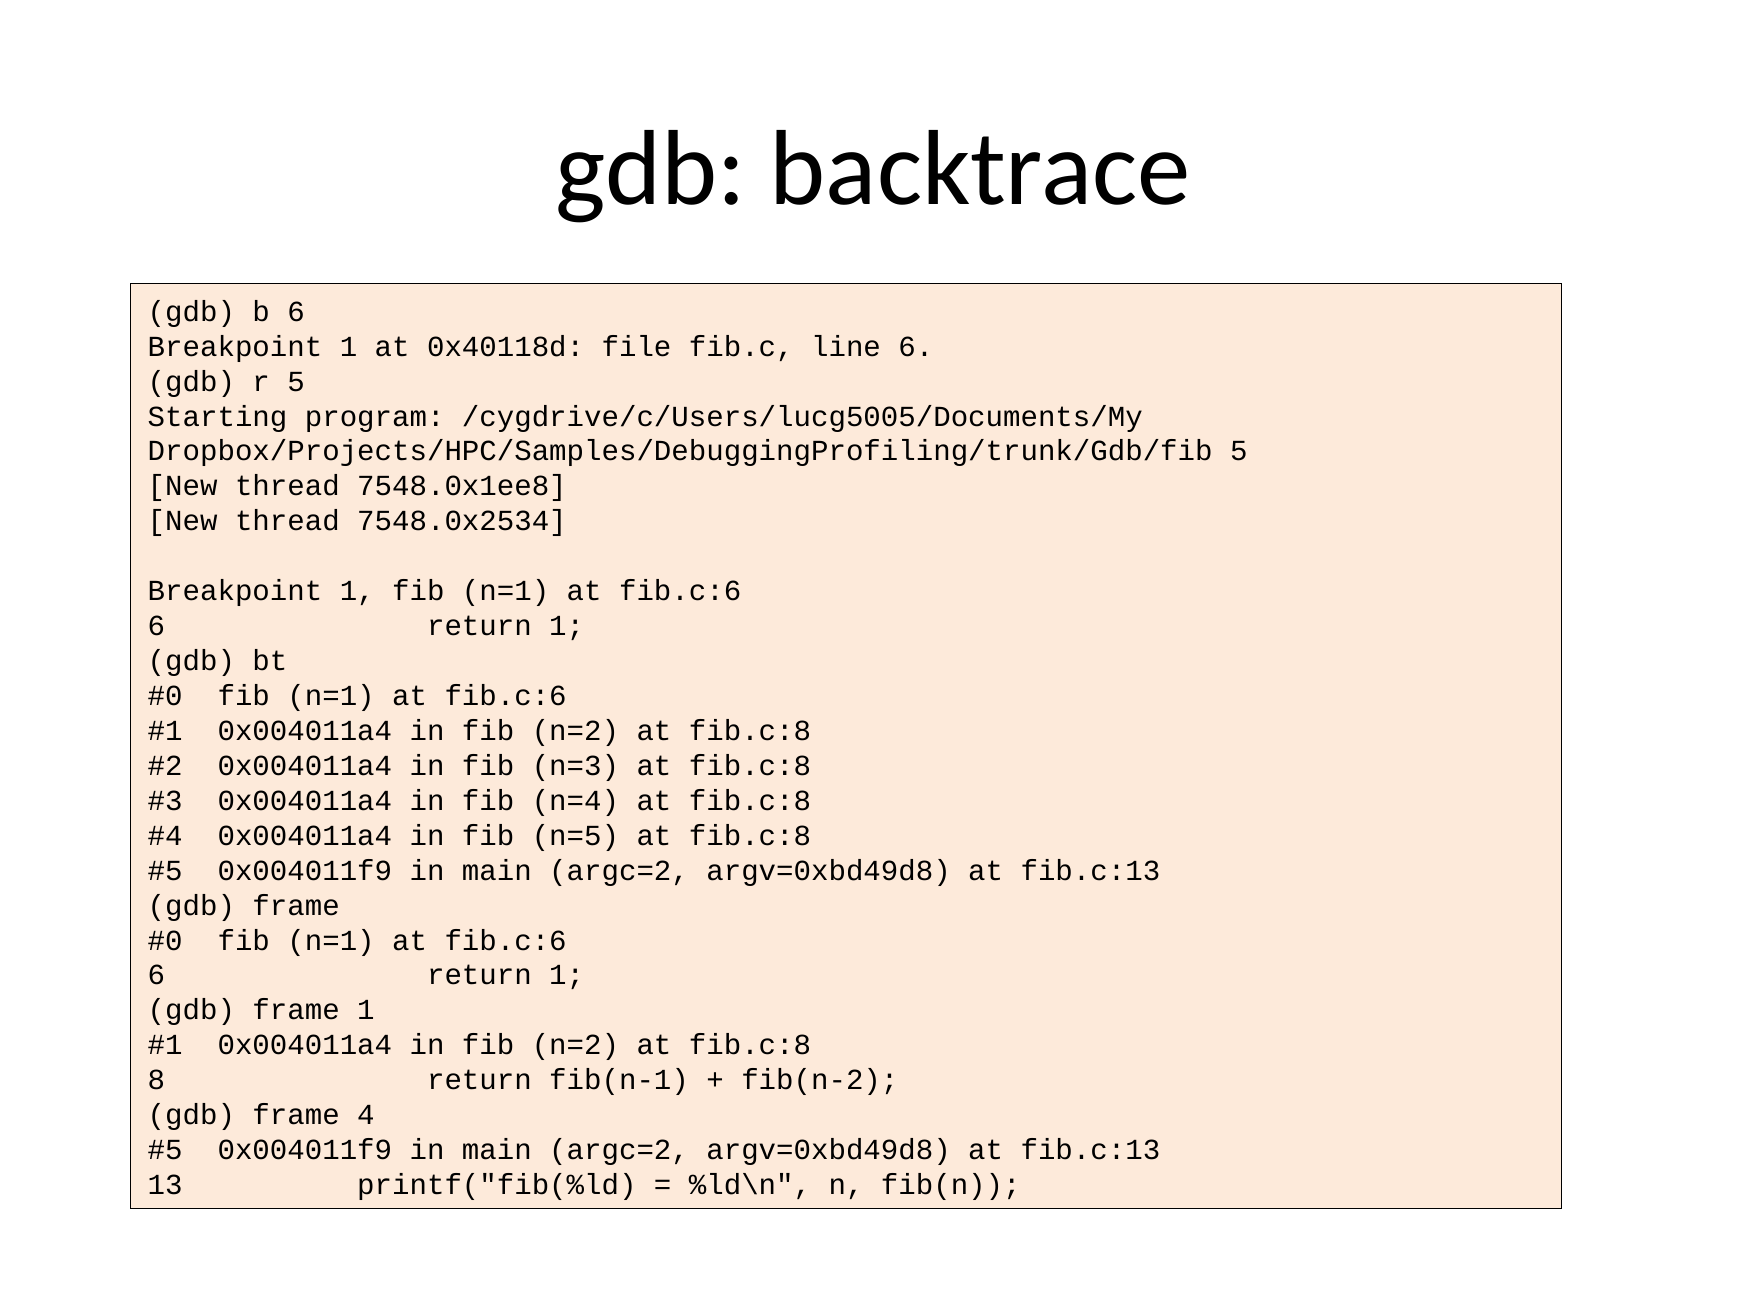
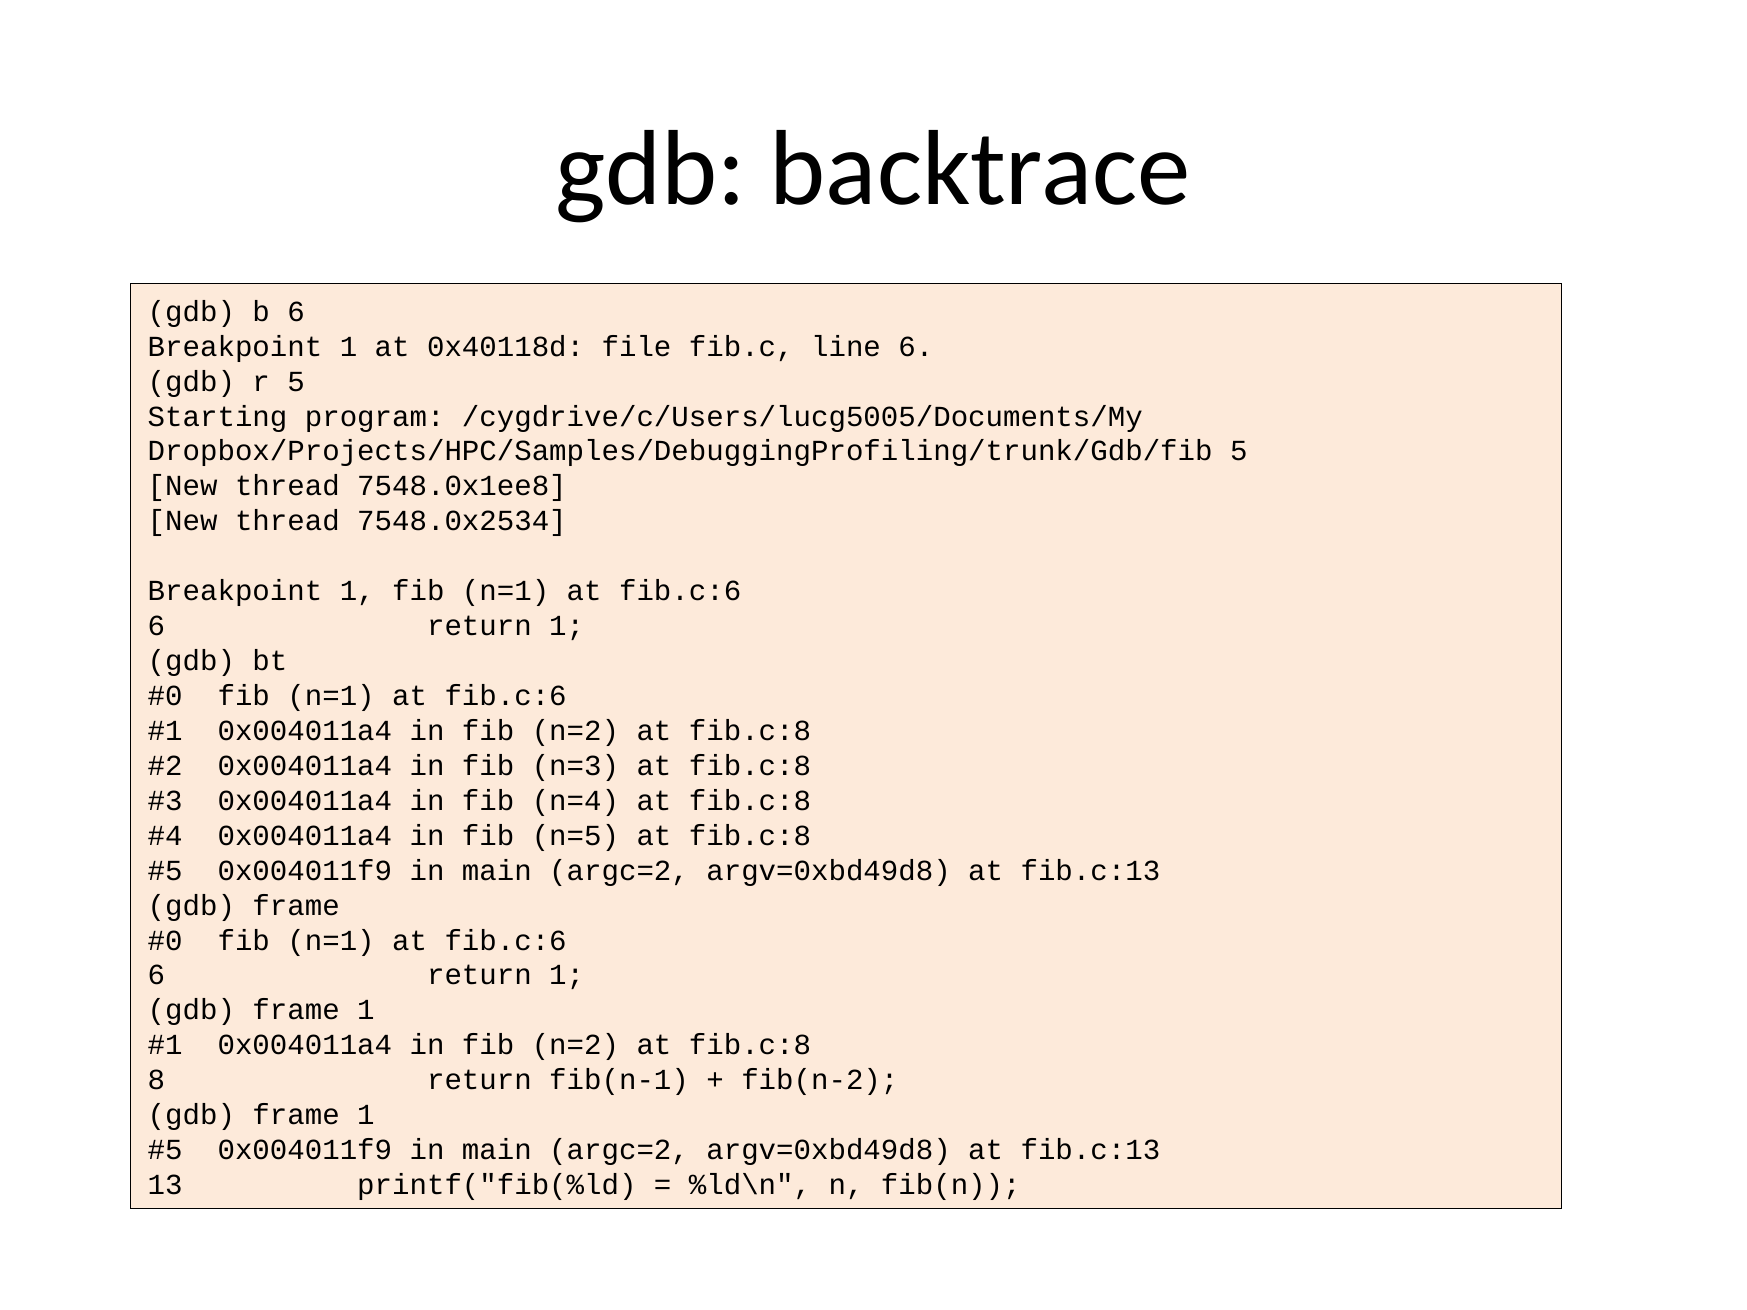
4 at (366, 1115): 4 -> 1
